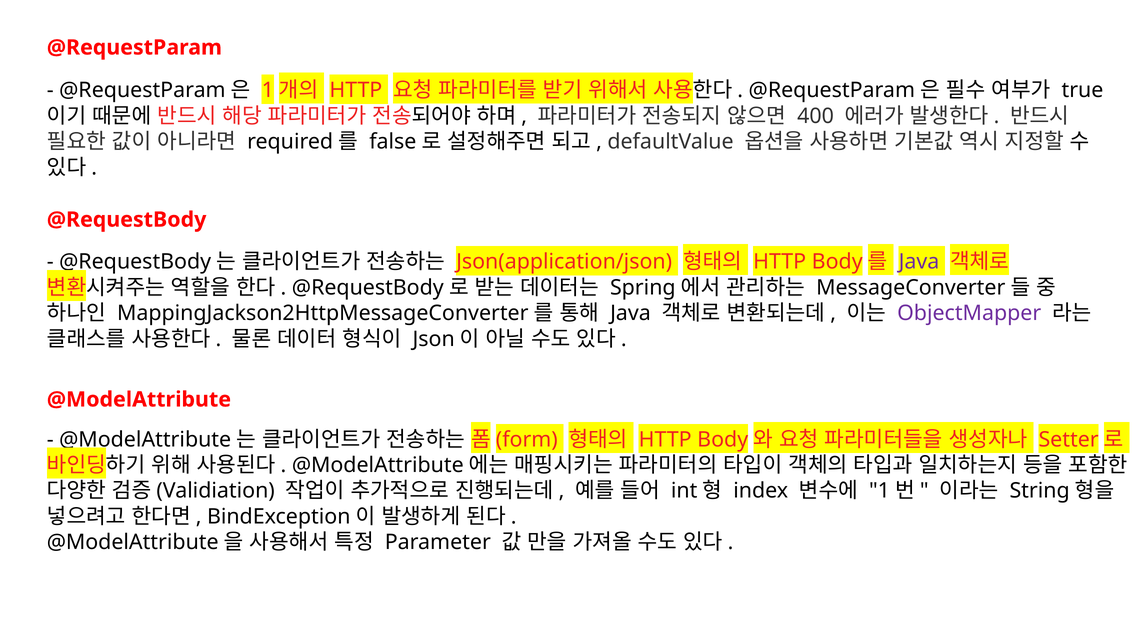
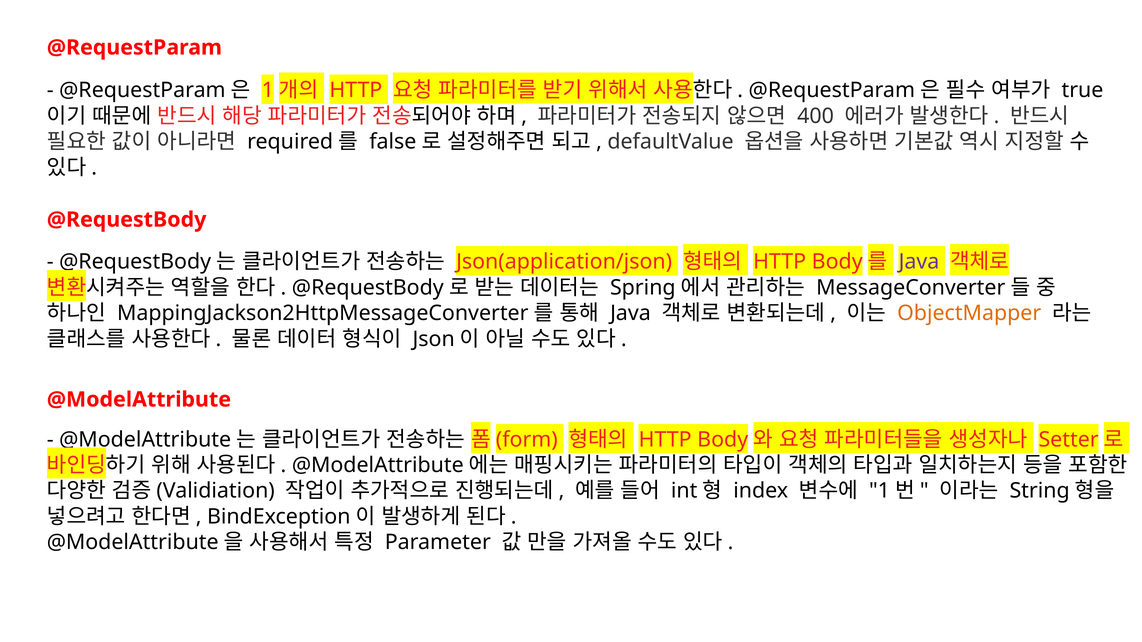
ObjectMapper colour: purple -> orange
